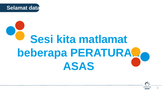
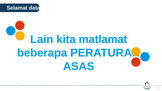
Sesi: Sesi -> Lain
